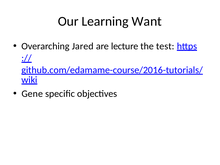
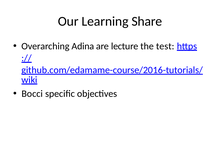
Want: Want -> Share
Jared: Jared -> Adina
Gene: Gene -> Bocci
